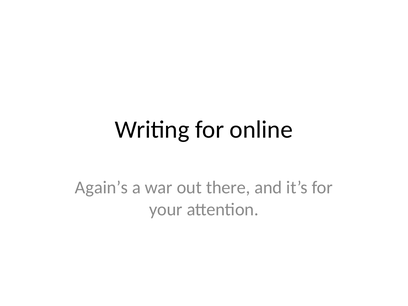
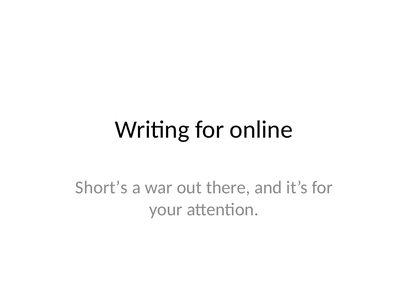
Again’s: Again’s -> Short’s
